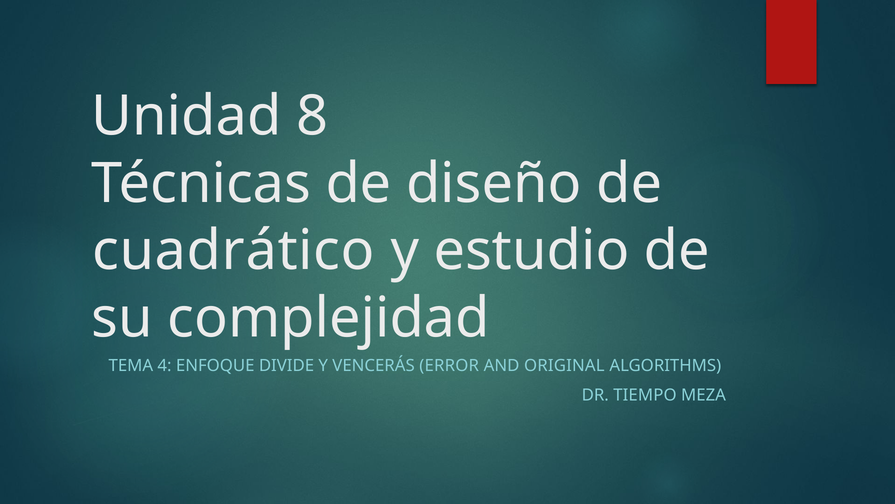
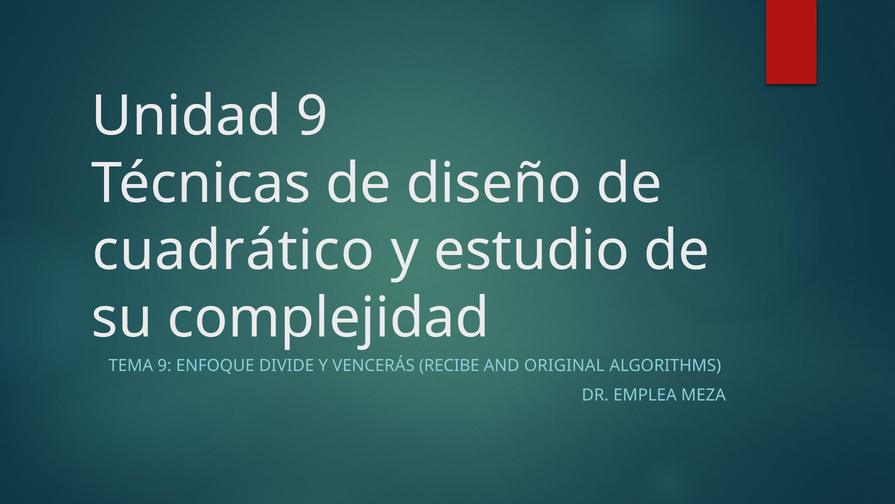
Unidad 8: 8 -> 9
TEMA 4: 4 -> 9
ERROR: ERROR -> RECIBE
TIEMPO: TIEMPO -> EMPLEA
